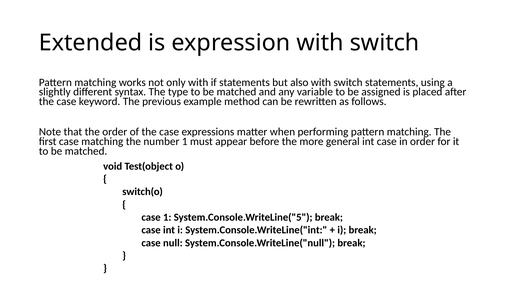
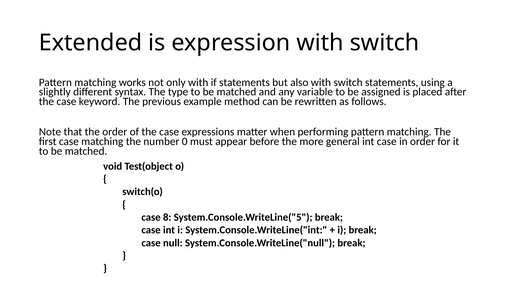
number 1: 1 -> 0
case 1: 1 -> 8
